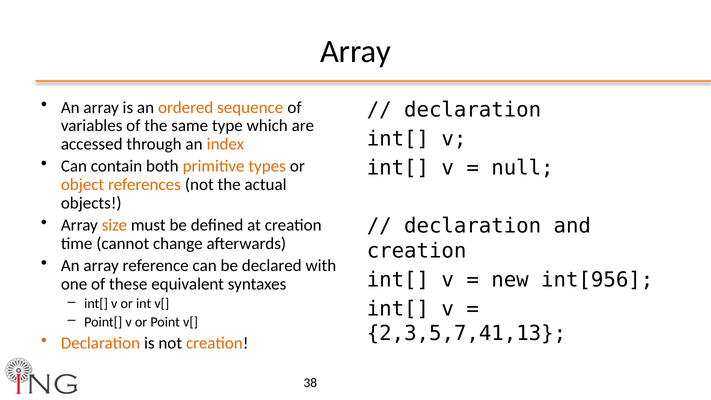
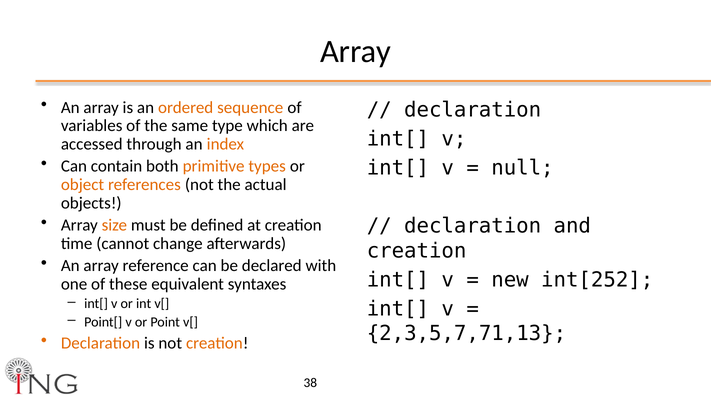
int[956: int[956 -> int[252
2,3,5,7,41,13: 2,3,5,7,41,13 -> 2,3,5,7,71,13
